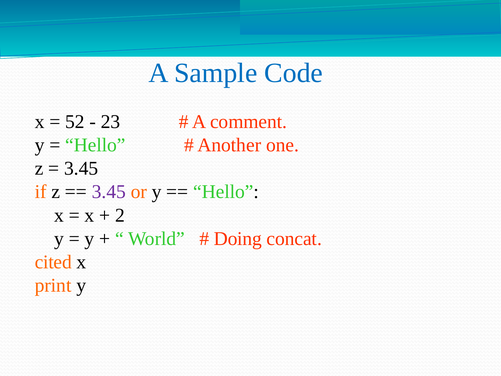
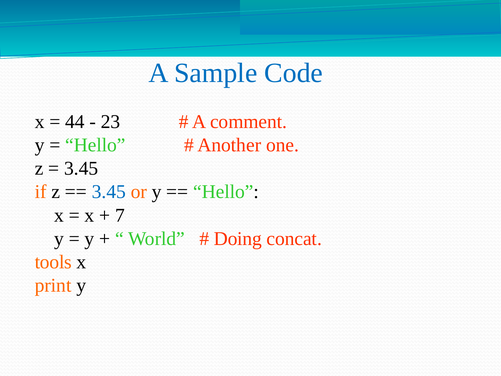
52: 52 -> 44
3.45 at (109, 192) colour: purple -> blue
2: 2 -> 7
cited: cited -> tools
